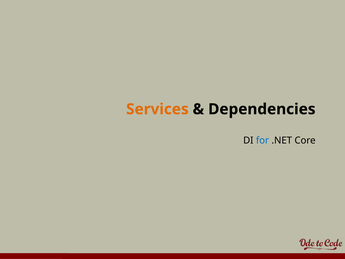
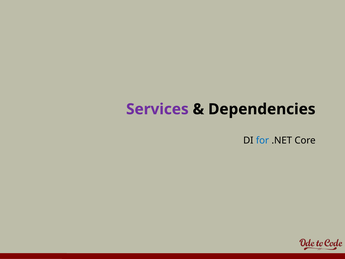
Services colour: orange -> purple
